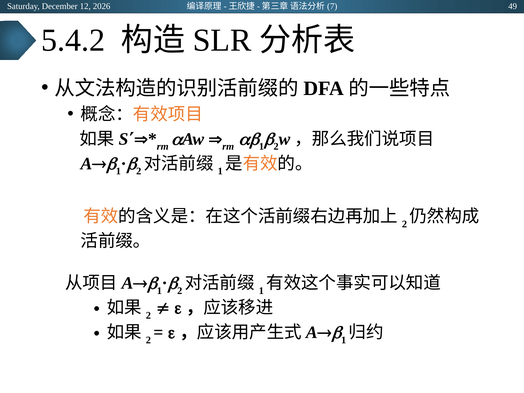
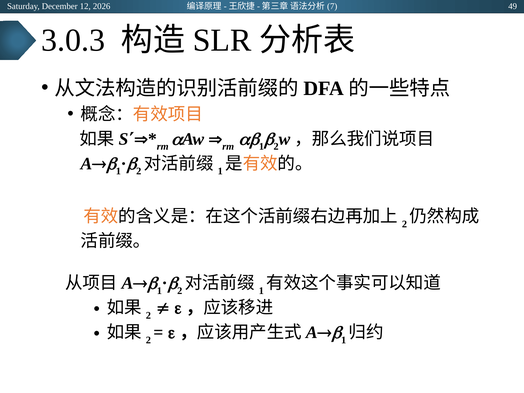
5.4.2: 5.4.2 -> 3.0.3
